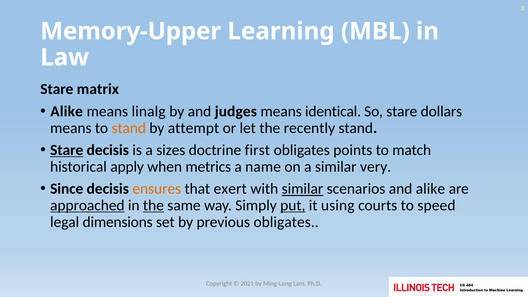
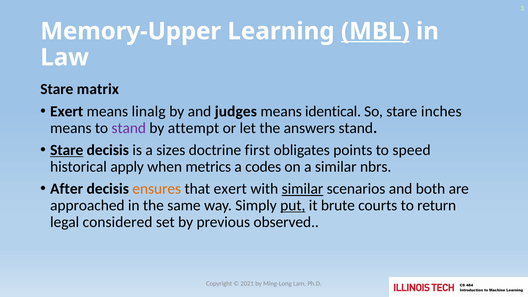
MBL underline: none -> present
Alike at (67, 111): Alike -> Exert
dollars: dollars -> inches
stand at (129, 128) colour: orange -> purple
recently: recently -> answers
match: match -> speed
name: name -> codes
very: very -> nbrs
Since: Since -> After
and alike: alike -> both
approached underline: present -> none
the at (153, 205) underline: present -> none
using: using -> brute
speed: speed -> return
dimensions: dimensions -> considered
previous obligates: obligates -> observed
